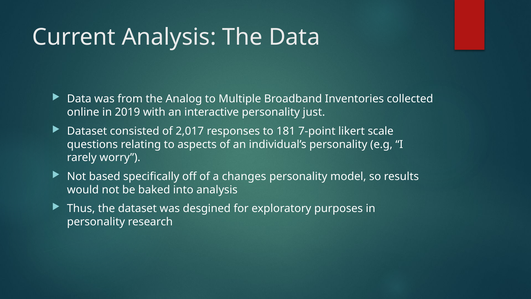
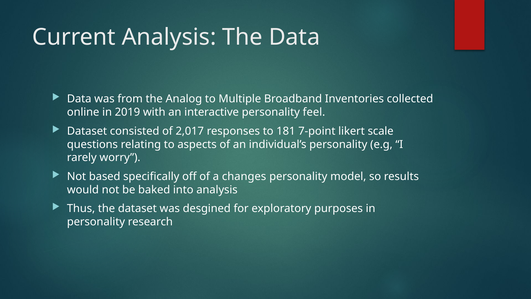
just: just -> feel
